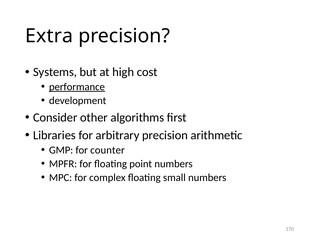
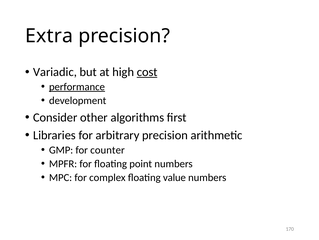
Systems: Systems -> Variadic
cost underline: none -> present
small: small -> value
